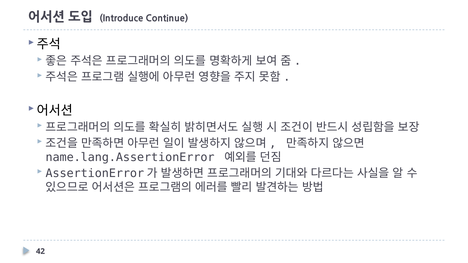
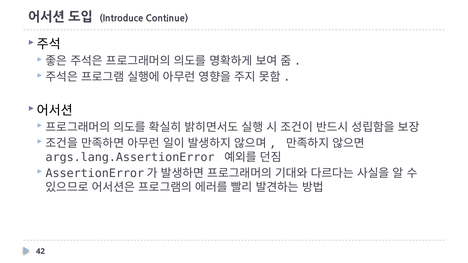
name.lang.AssertionError: name.lang.AssertionError -> args.lang.AssertionError
